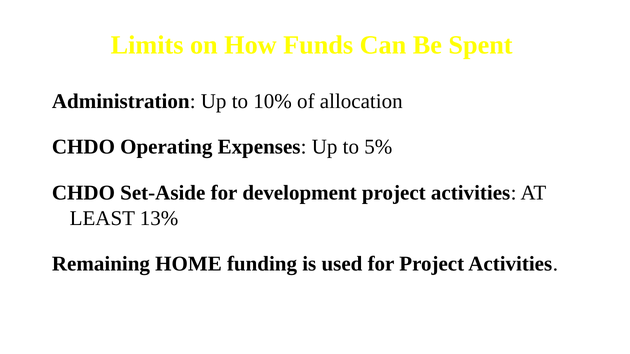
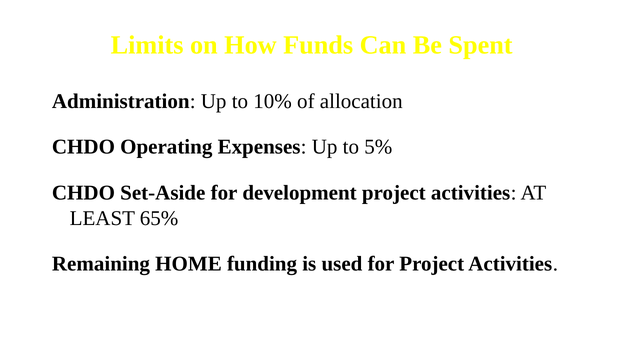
13%: 13% -> 65%
